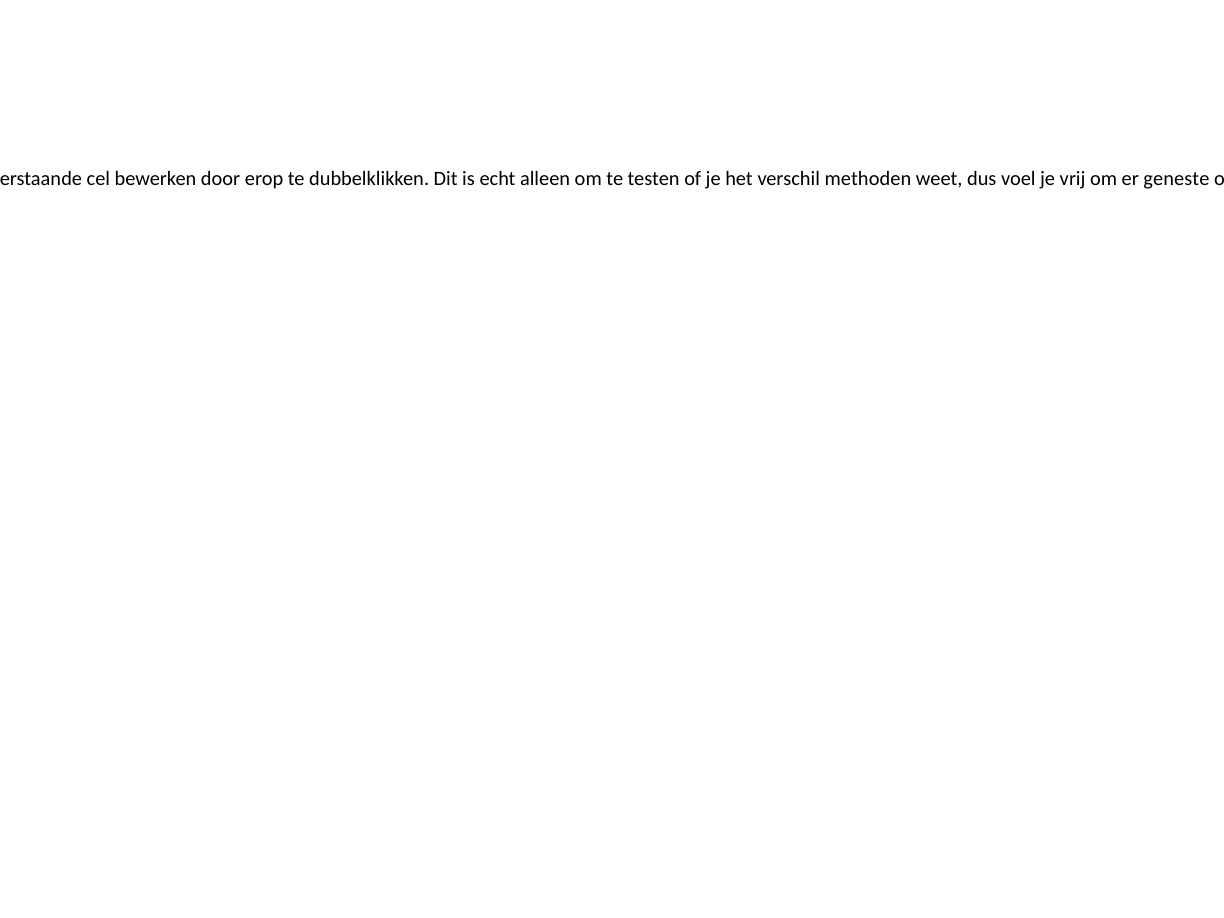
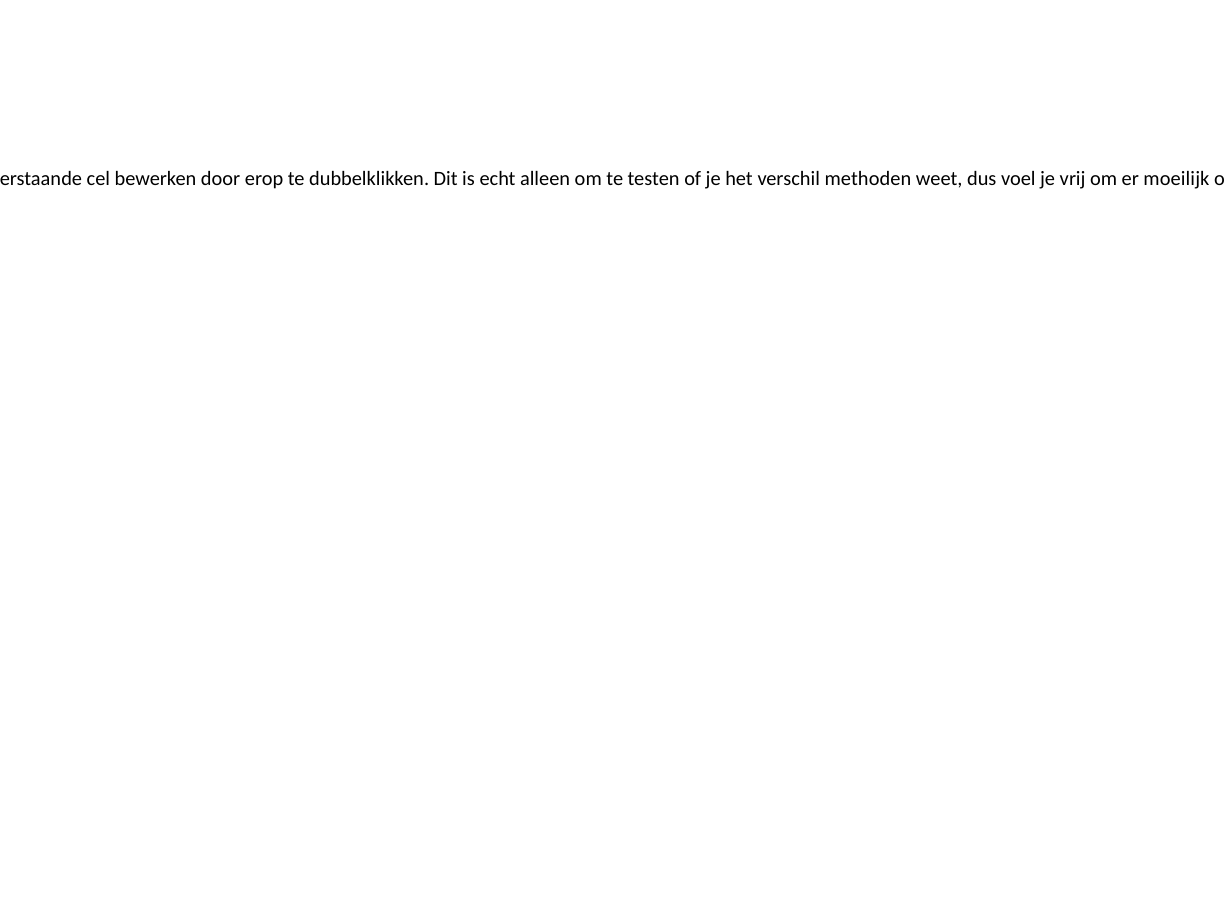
geneste: geneste -> moeilijk
